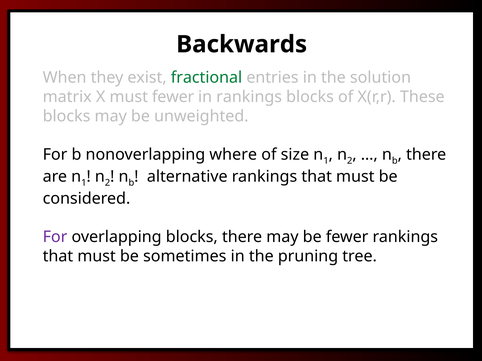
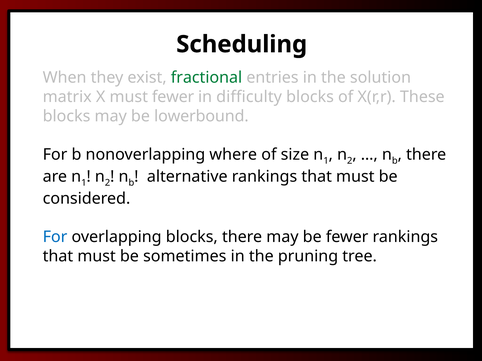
Backwards: Backwards -> Scheduling
in rankings: rankings -> difficulty
unweighted: unweighted -> lowerbound
For at (55, 237) colour: purple -> blue
